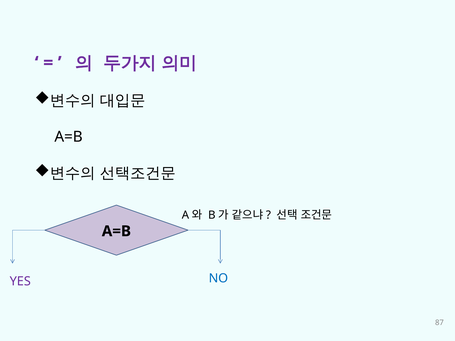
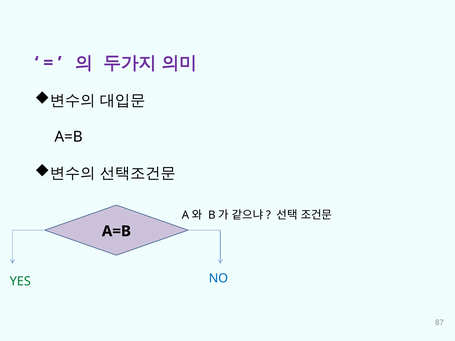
YES colour: purple -> green
